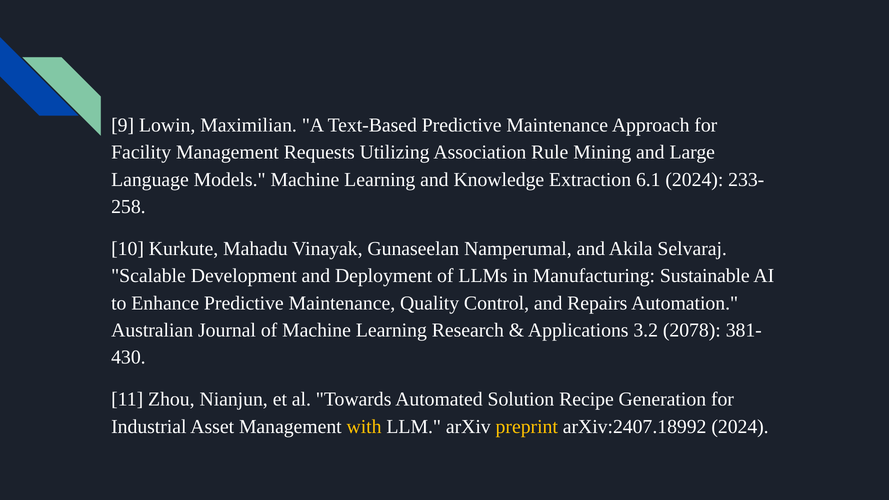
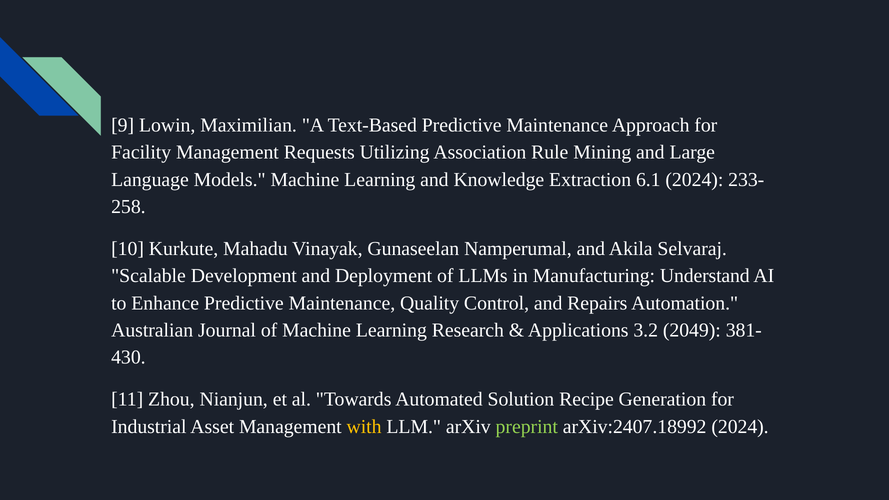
Sustainable: Sustainable -> Understand
2078: 2078 -> 2049
preprint colour: yellow -> light green
